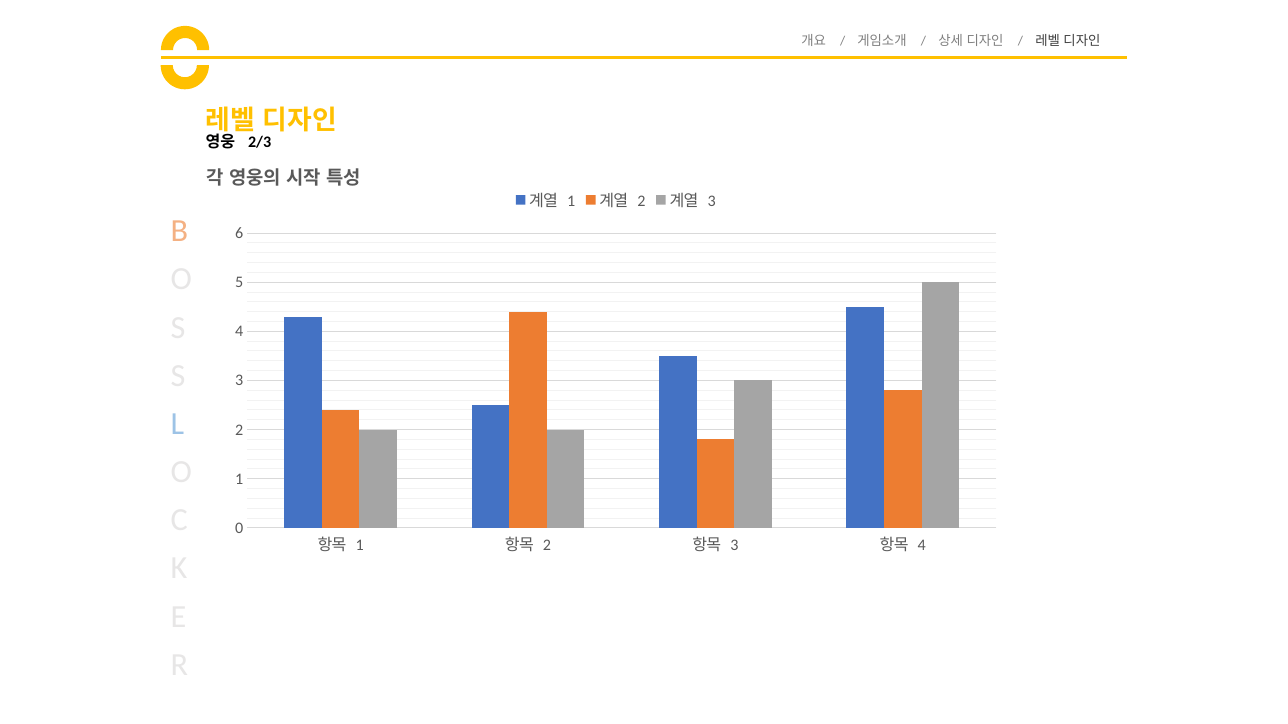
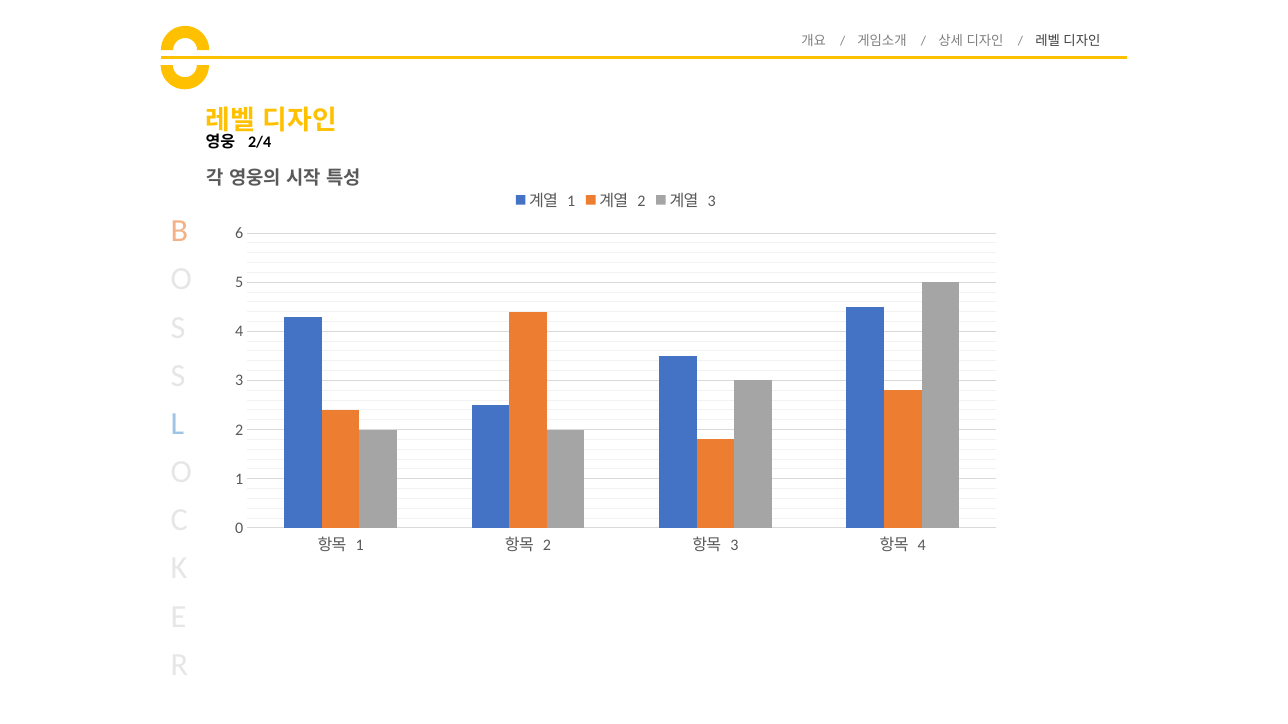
2/3: 2/3 -> 2/4
